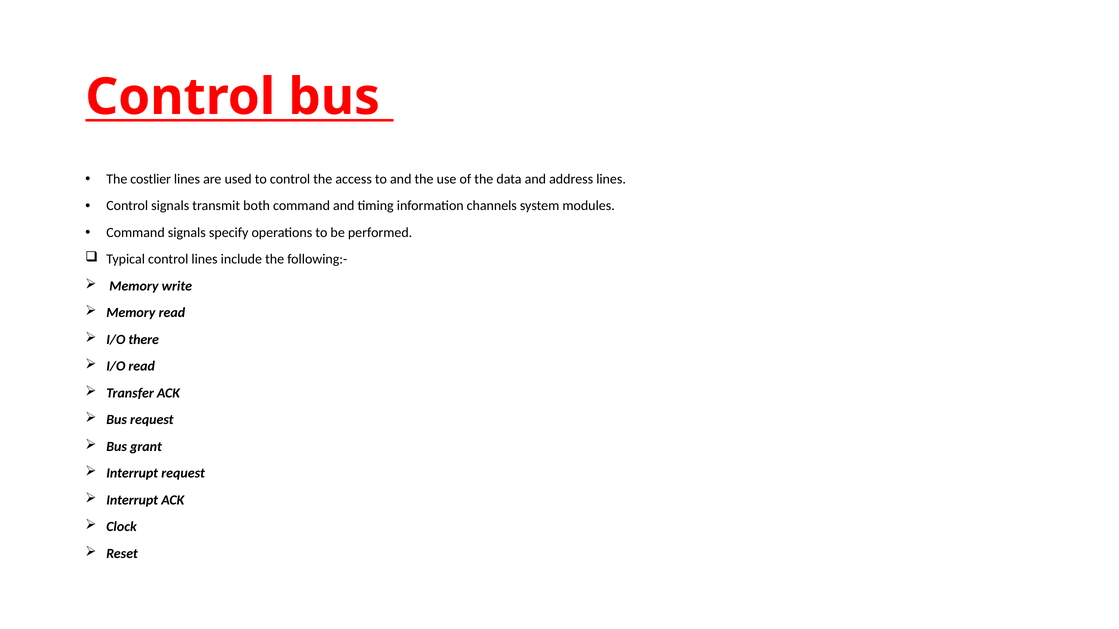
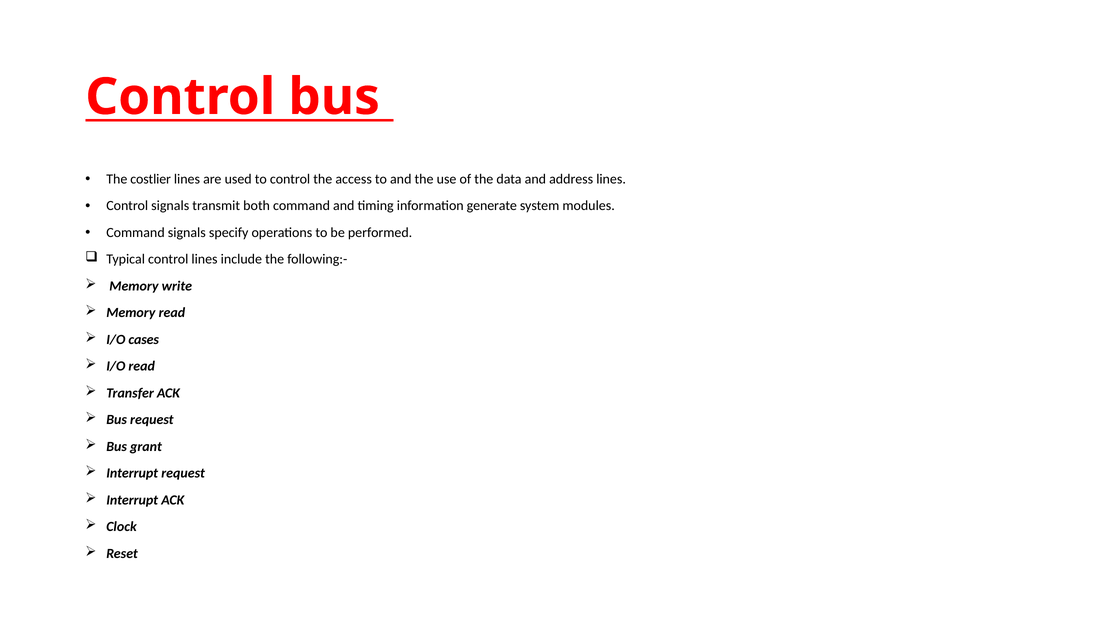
channels: channels -> generate
there: there -> cases
